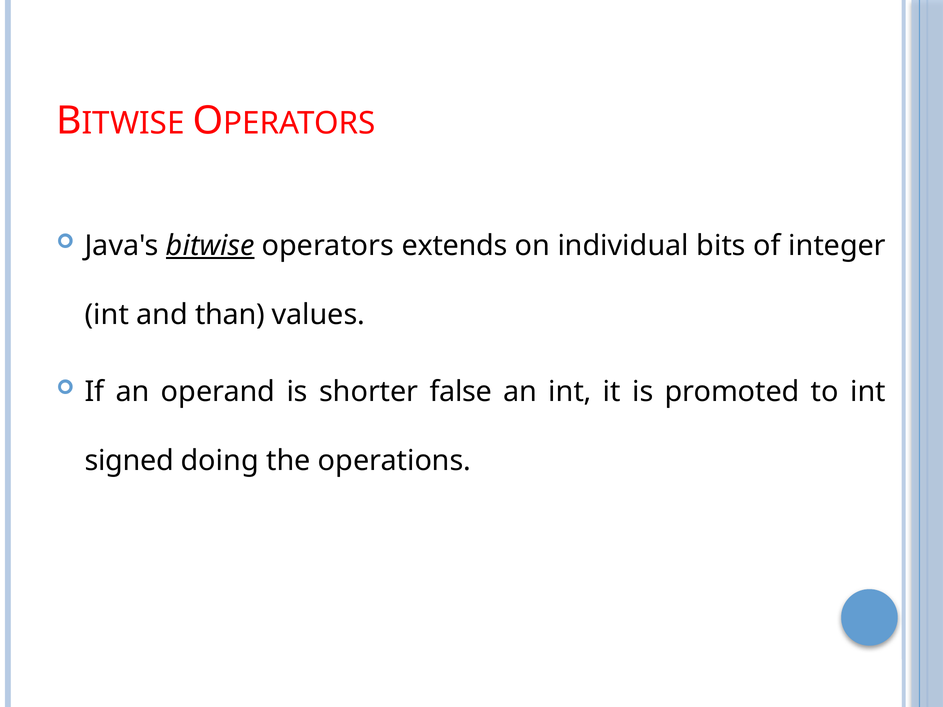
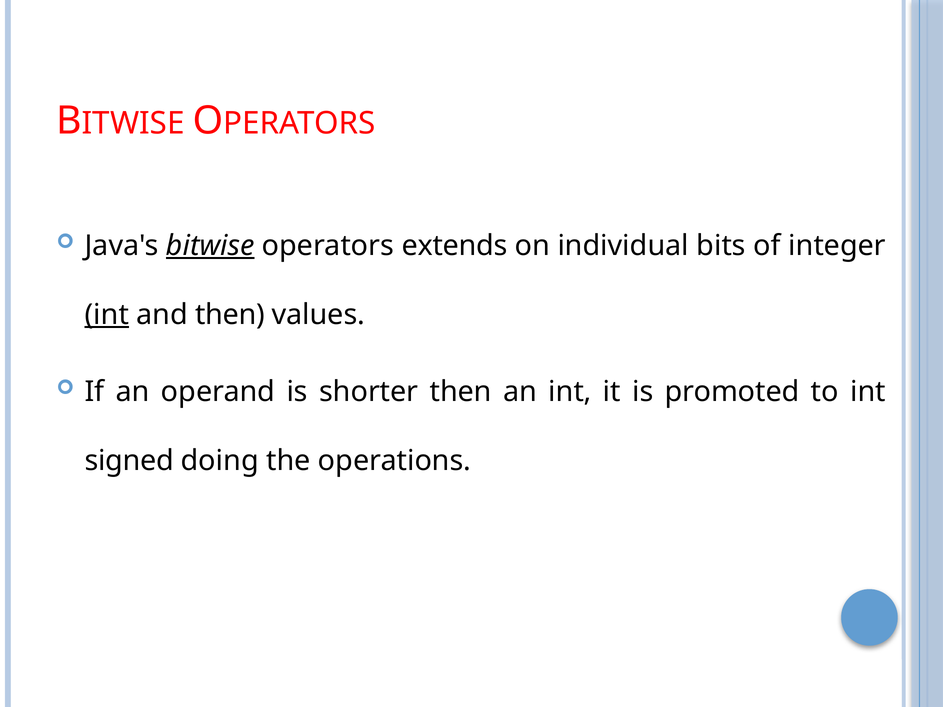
int at (107, 315) underline: none -> present
and than: than -> then
shorter false: false -> then
